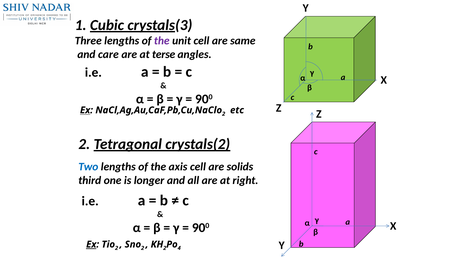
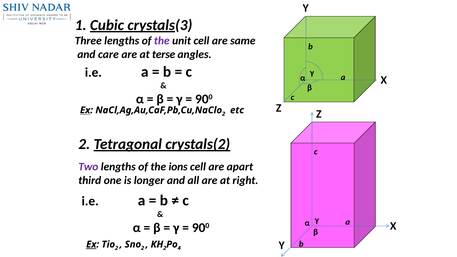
Two colour: blue -> purple
axis: axis -> ions
solids: solids -> apart
